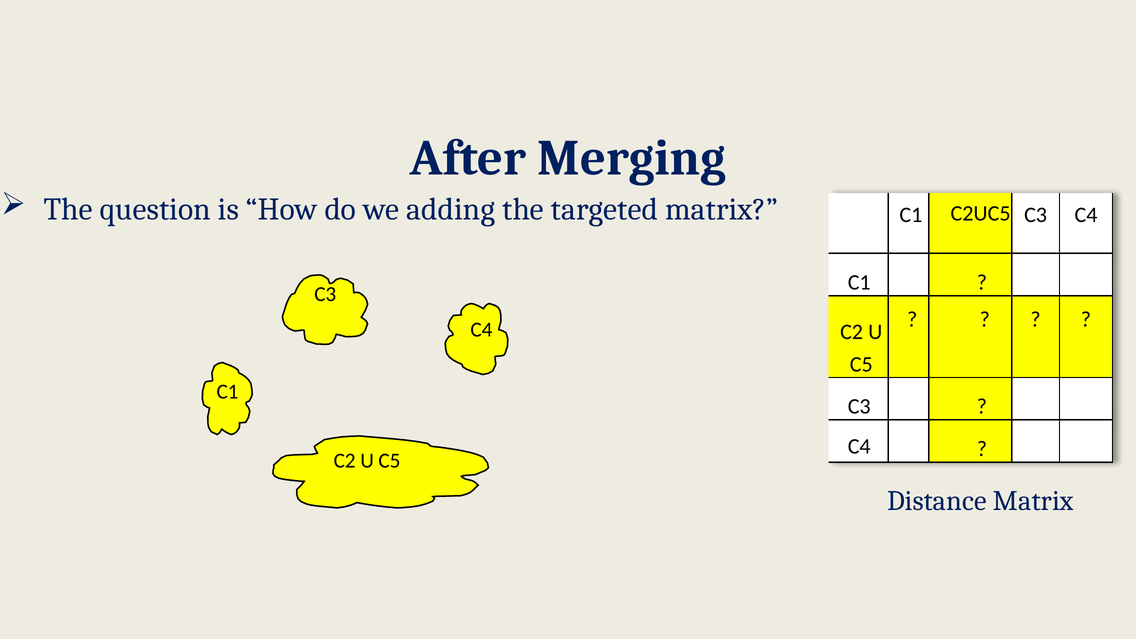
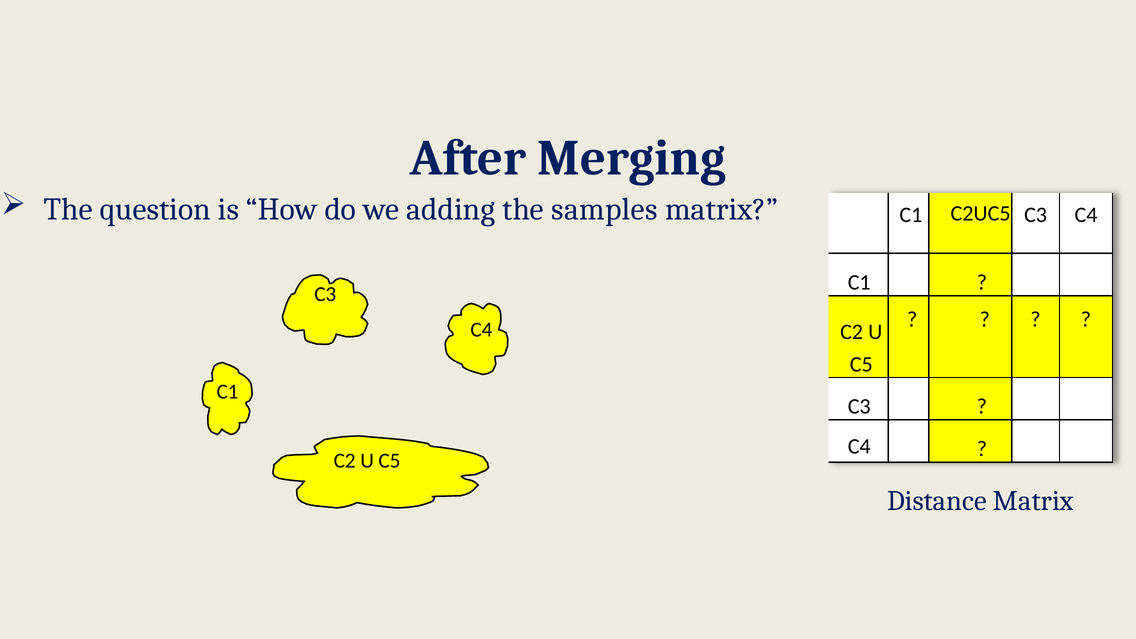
targeted: targeted -> samples
